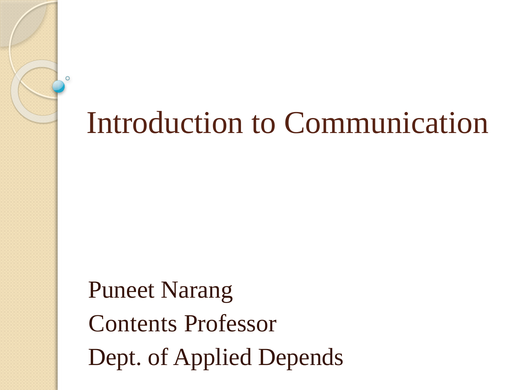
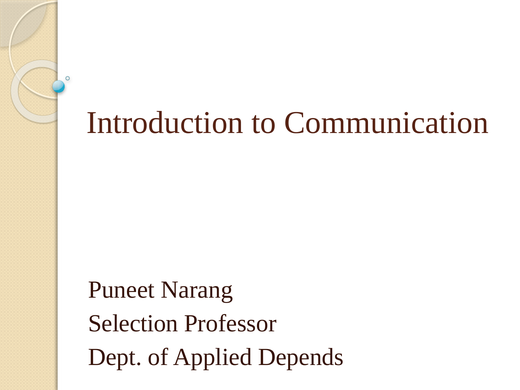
Contents: Contents -> Selection
